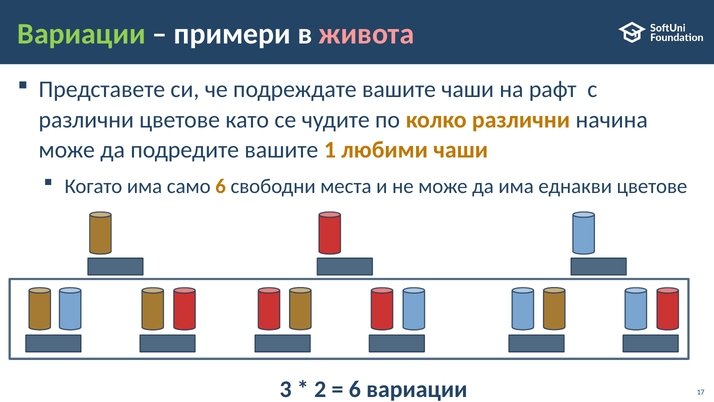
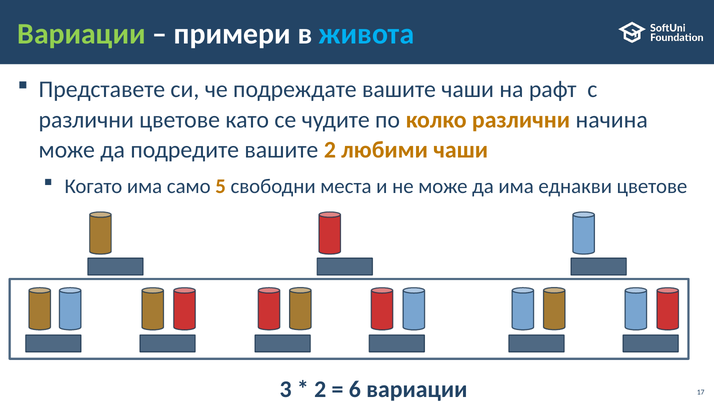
живота colour: pink -> light blue
вашите 1: 1 -> 2
само 6: 6 -> 5
